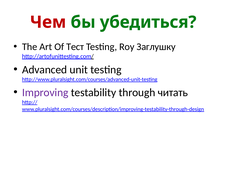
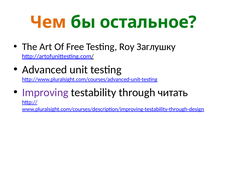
Чем colour: red -> orange
убедиться: убедиться -> остальное
Тест: Тест -> Free
